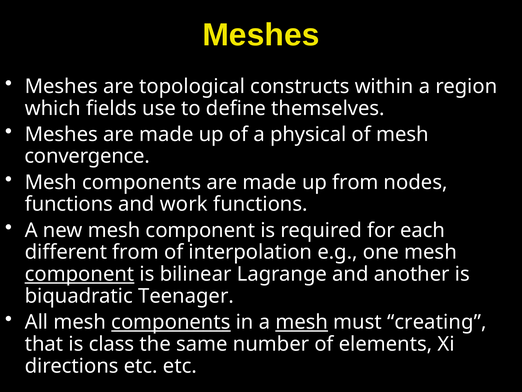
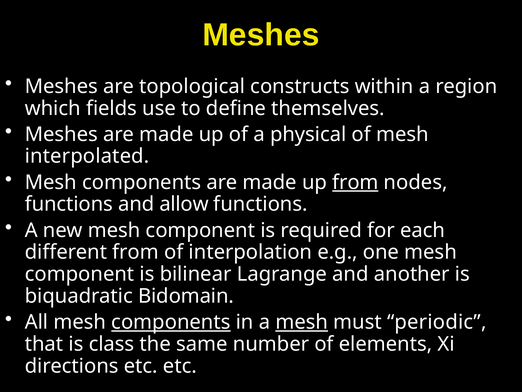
convergence: convergence -> interpolated
from at (355, 182) underline: none -> present
work: work -> allow
component at (80, 274) underline: present -> none
Teenager: Teenager -> Bidomain
creating: creating -> periodic
